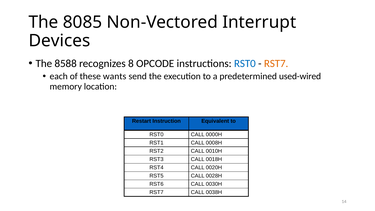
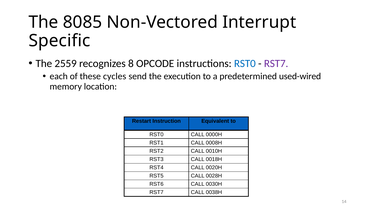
Devices: Devices -> Specific
8588: 8588 -> 2559
RST7 at (276, 63) colour: orange -> purple
wants: wants -> cycles
